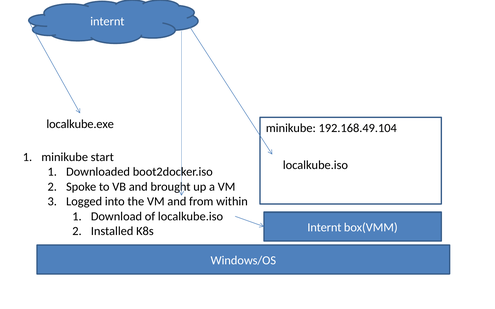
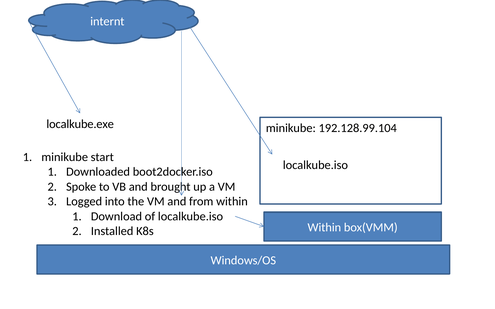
192.168.49.104: 192.168.49.104 -> 192.128.99.104
Internt at (324, 228): Internt -> Within
